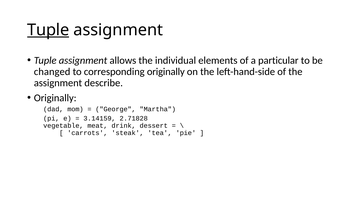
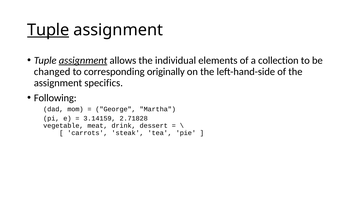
assignment at (83, 60) underline: none -> present
particular: particular -> collection
describe: describe -> specifics
Originally at (55, 98): Originally -> Following
